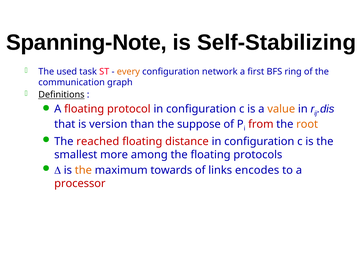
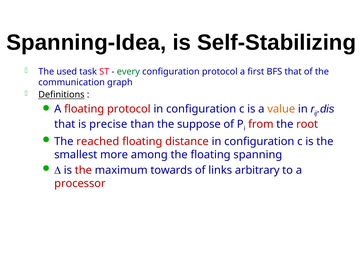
Spanning-Note: Spanning-Note -> Spanning-Idea
every colour: orange -> green
configuration network: network -> protocol
BFS ring: ring -> that
version: version -> precise
root colour: orange -> red
protocols: protocols -> spanning
the at (83, 170) colour: orange -> red
encodes: encodes -> arbitrary
